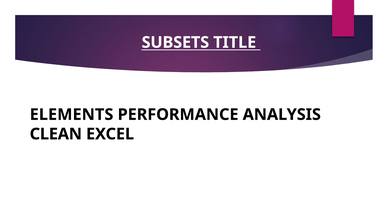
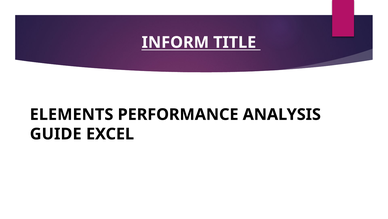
SUBSETS: SUBSETS -> INFORM
CLEAN: CLEAN -> GUIDE
